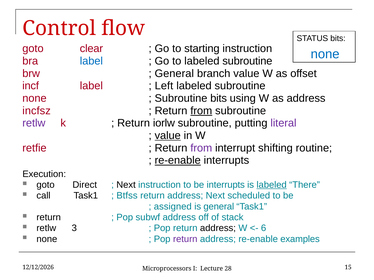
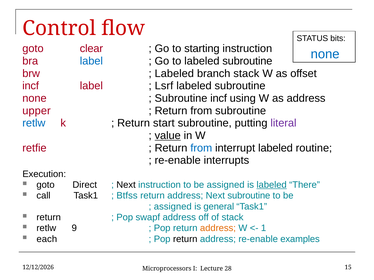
General at (174, 74): General -> Labeled
branch value: value -> stack
Left: Left -> Lsrf
Subroutine bits: bits -> incf
incfsz: incfsz -> upper
from at (201, 111) underline: present -> none
retlw at (34, 123) colour: purple -> blue
iorlw: iorlw -> start
from at (201, 148) colour: purple -> blue
interrupt shifting: shifting -> labeled
re-enable at (178, 161) underline: present -> none
be interrupts: interrupts -> assigned
Next scheduled: scheduled -> subroutine
subwf: subwf -> swapf
3: 3 -> 9
address at (218, 229) colour: black -> orange
6: 6 -> 1
none at (47, 239): none -> each
return at (185, 239) colour: purple -> black
